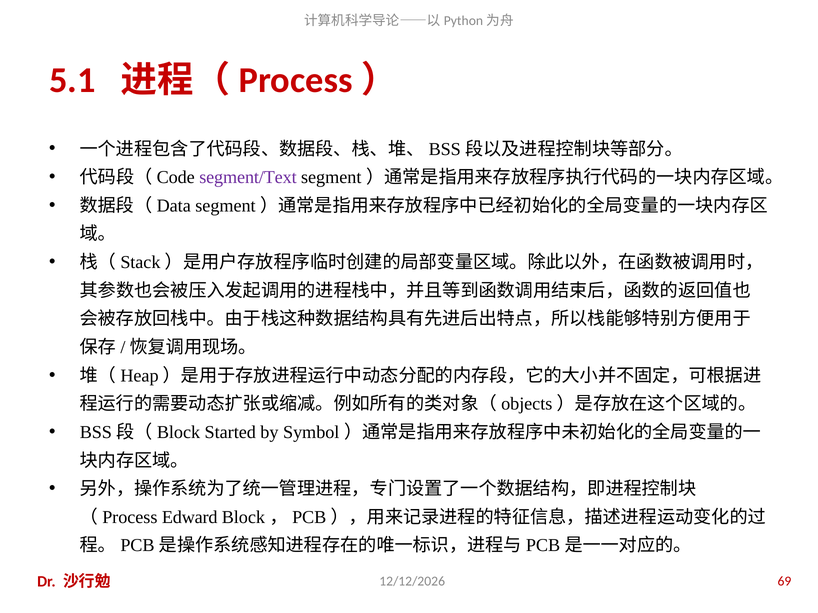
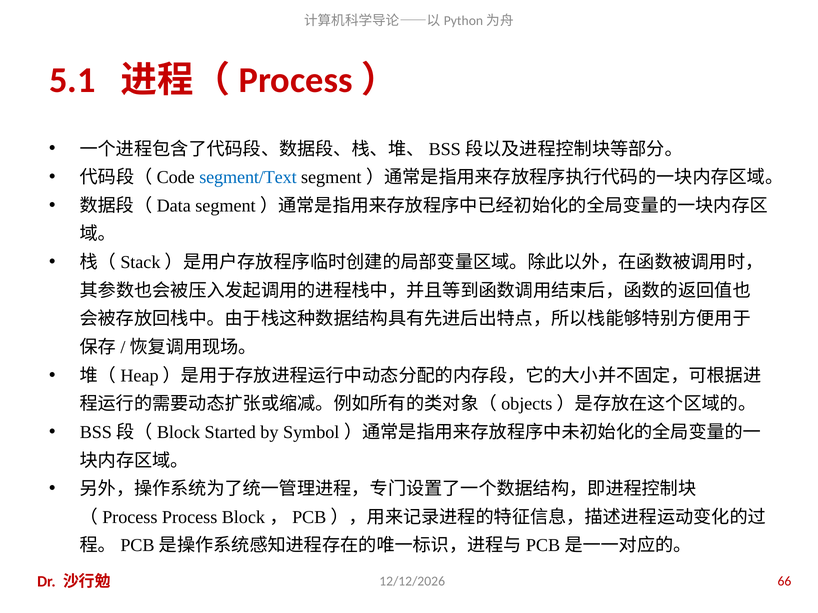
segment/Text colour: purple -> blue
Edward: Edward -> Process
69: 69 -> 66
